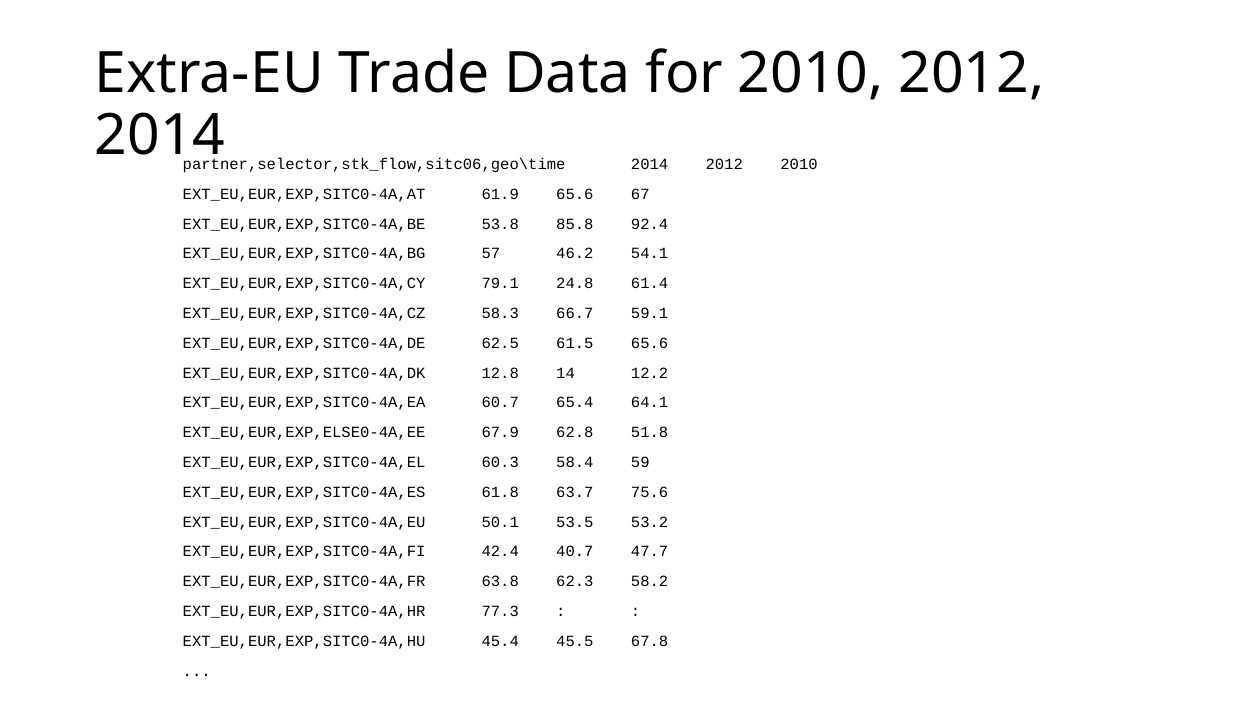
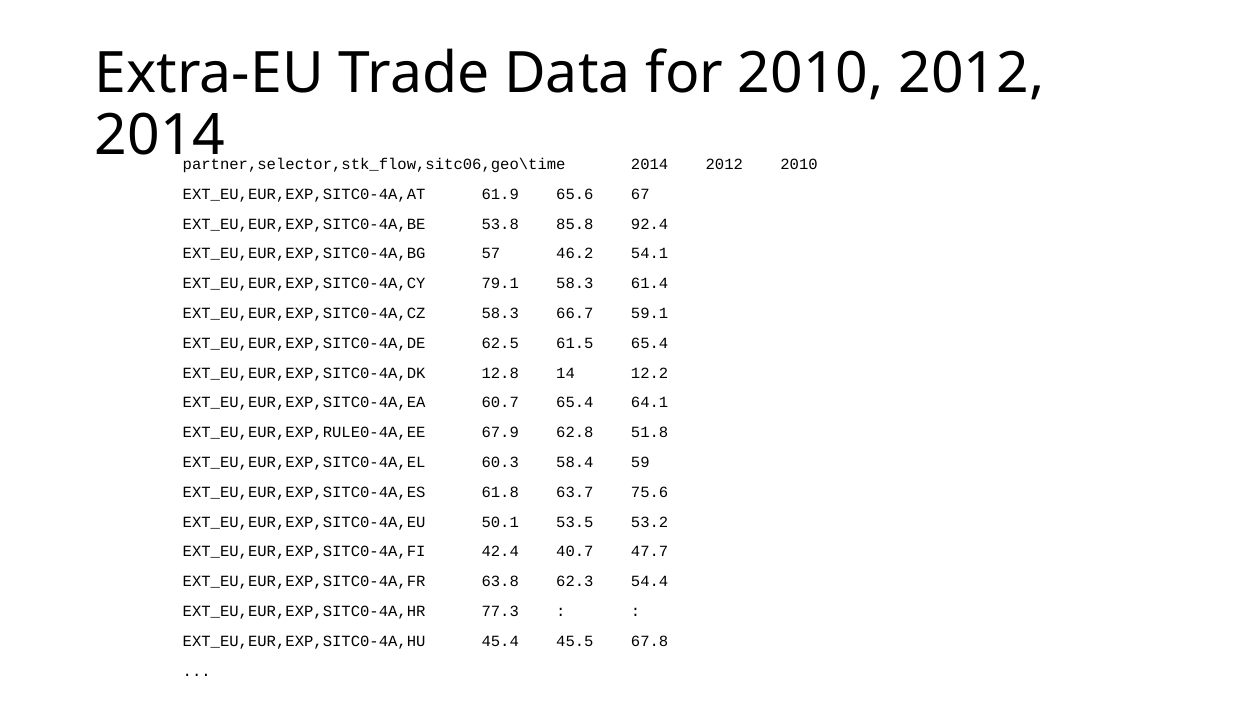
79.1 24.8: 24.8 -> 58.3
61.5 65.6: 65.6 -> 65.4
EXT_EU,EUR,EXP,ELSE0-4A,EE: EXT_EU,EUR,EXP,ELSE0-4A,EE -> EXT_EU,EUR,EXP,RULE0-4A,EE
58.2: 58.2 -> 54.4
